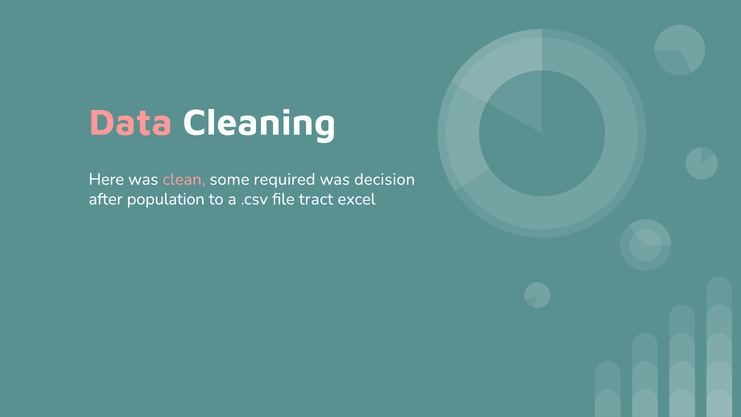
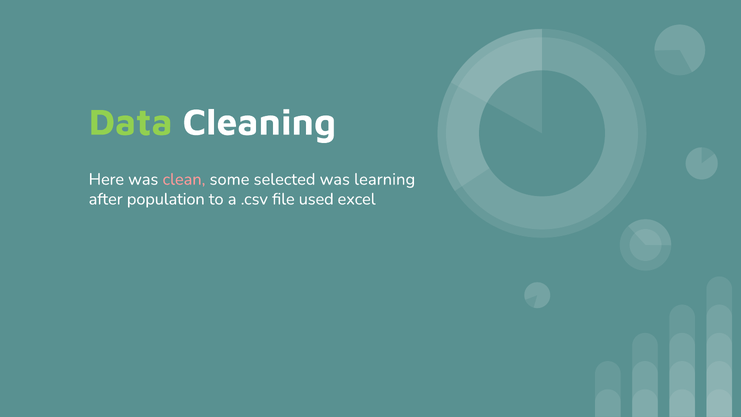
Data colour: pink -> light green
required: required -> selected
decision: decision -> learning
tract: tract -> used
